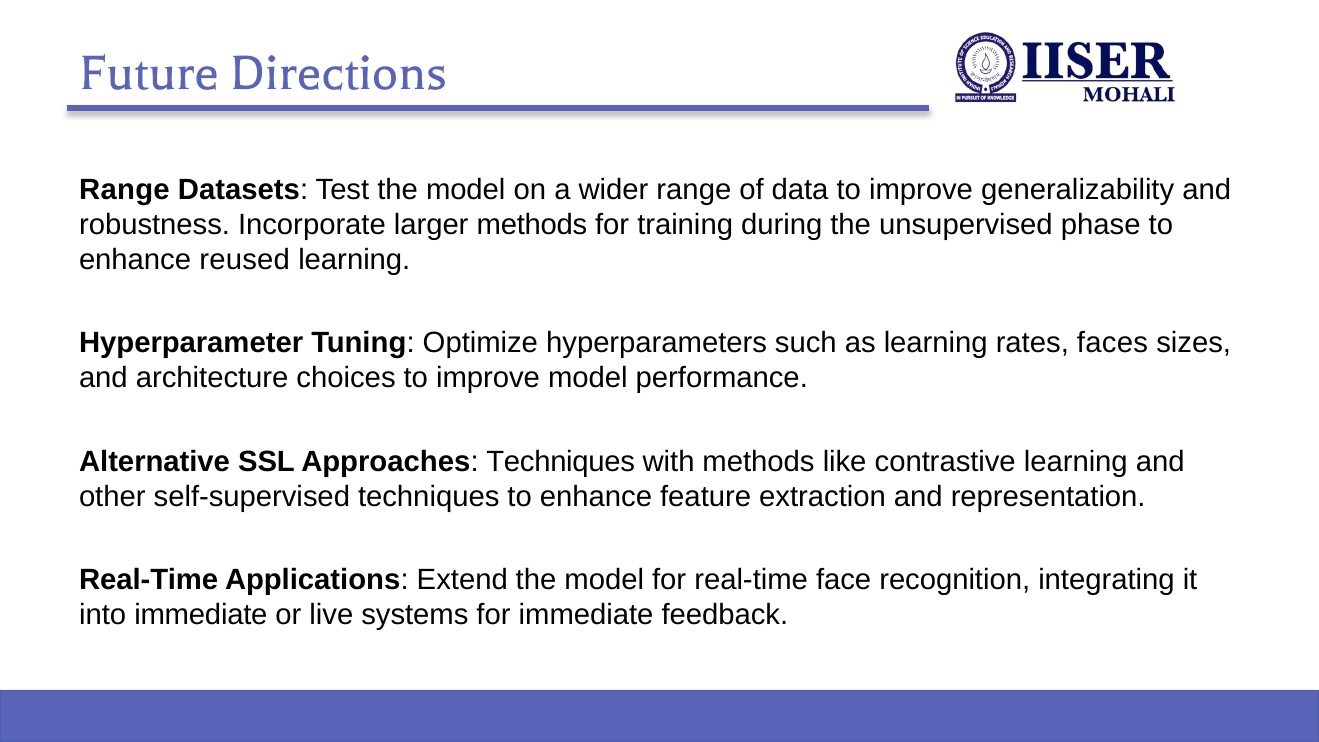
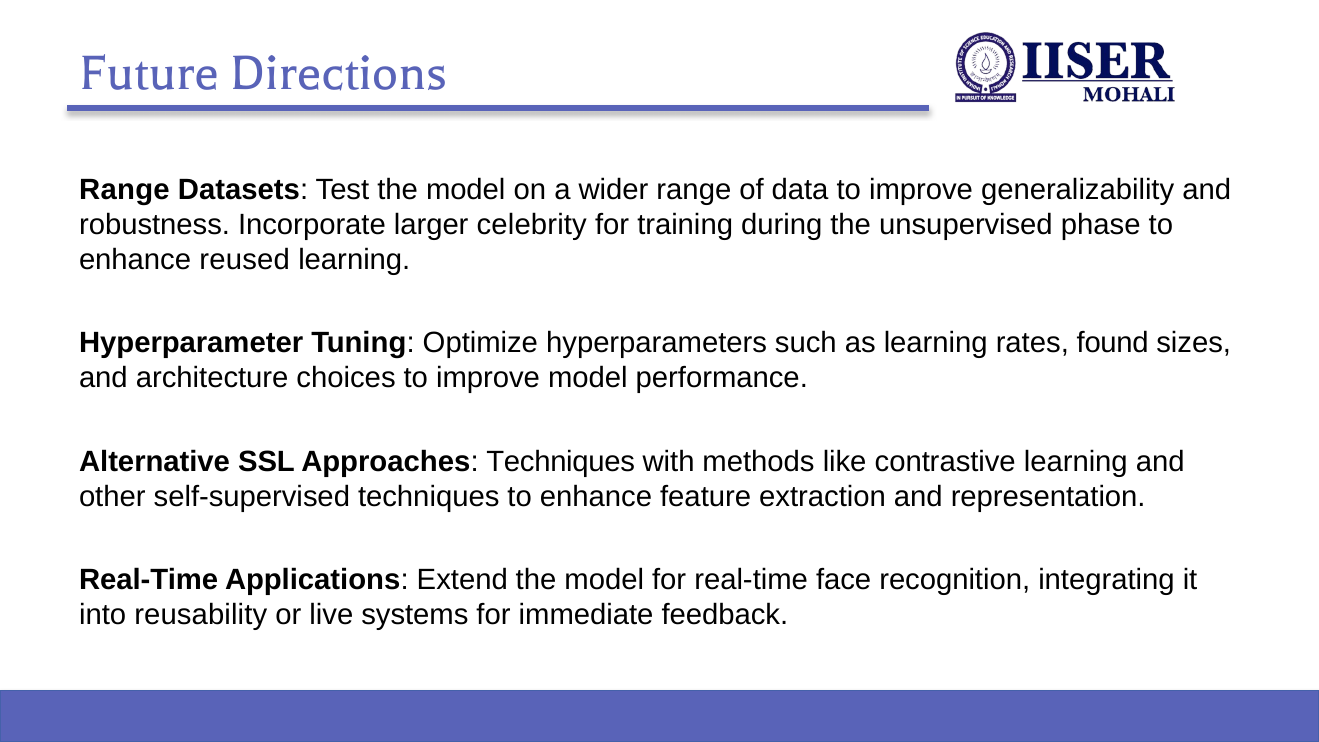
larger methods: methods -> celebrity
faces: faces -> found
into immediate: immediate -> reusability
